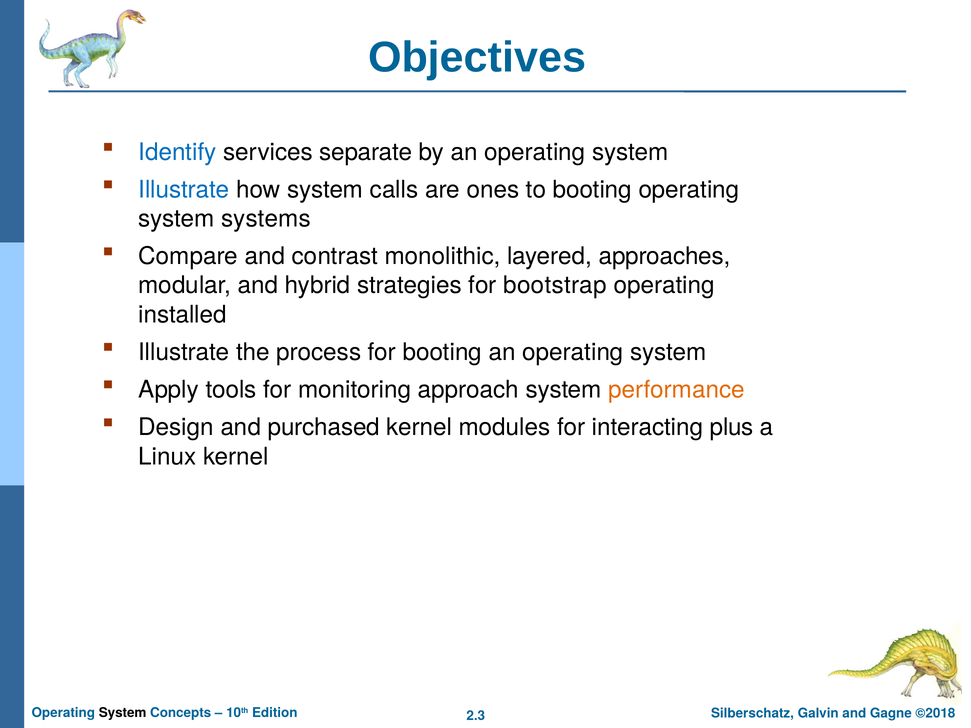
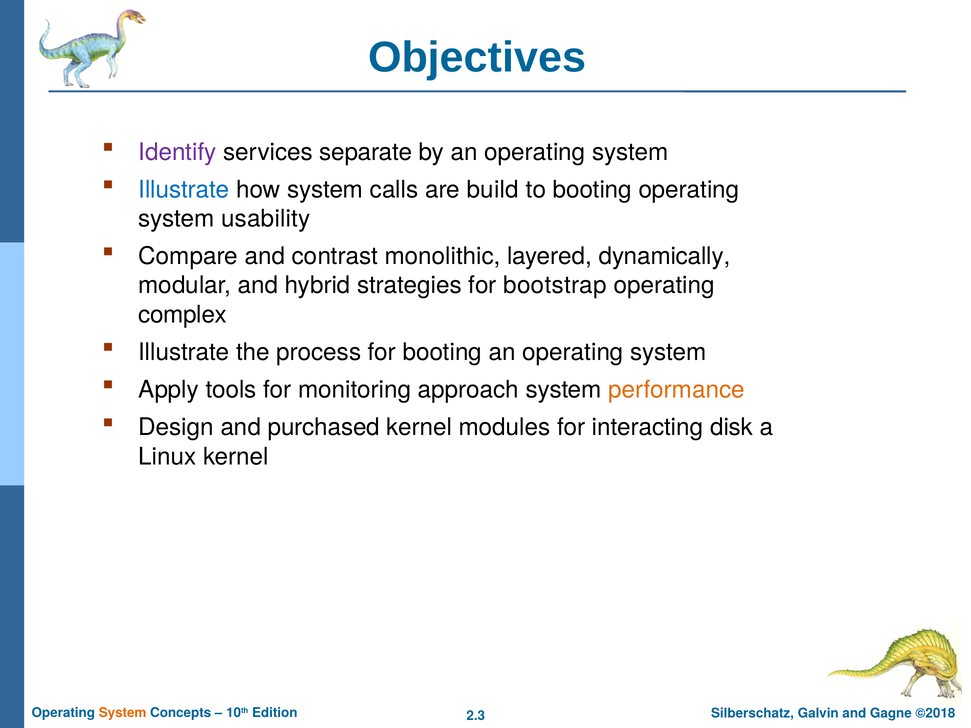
Identify colour: blue -> purple
ones: ones -> build
systems: systems -> usability
approaches: approaches -> dynamically
installed: installed -> complex
plus: plus -> disk
System at (123, 713) colour: black -> orange
